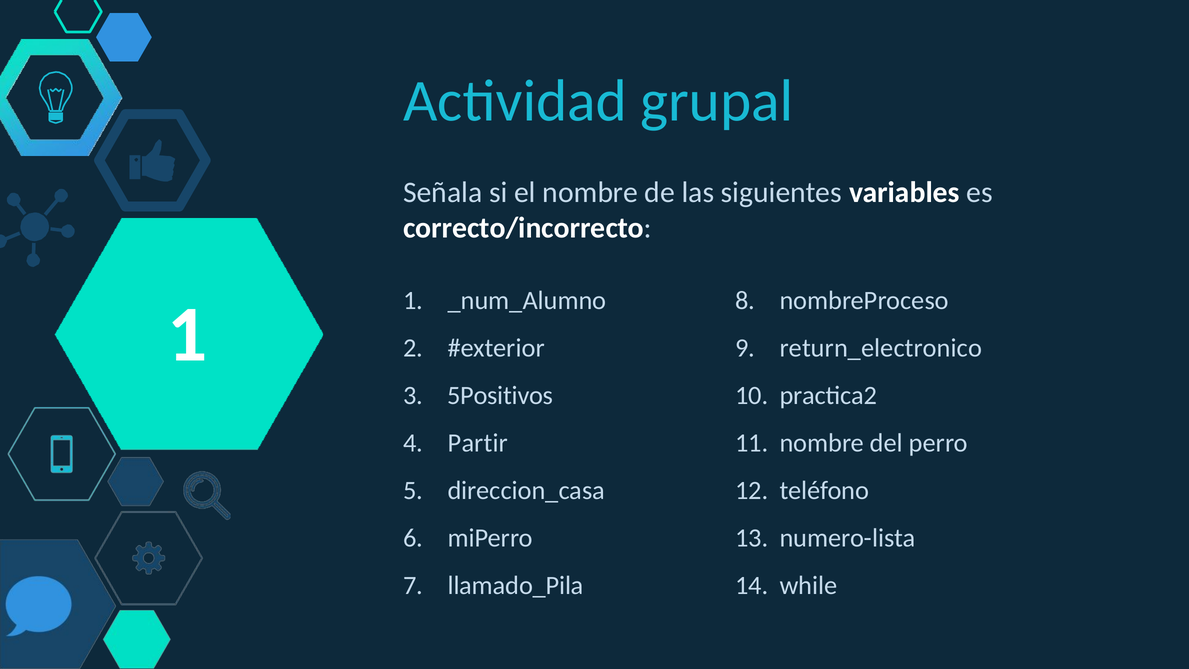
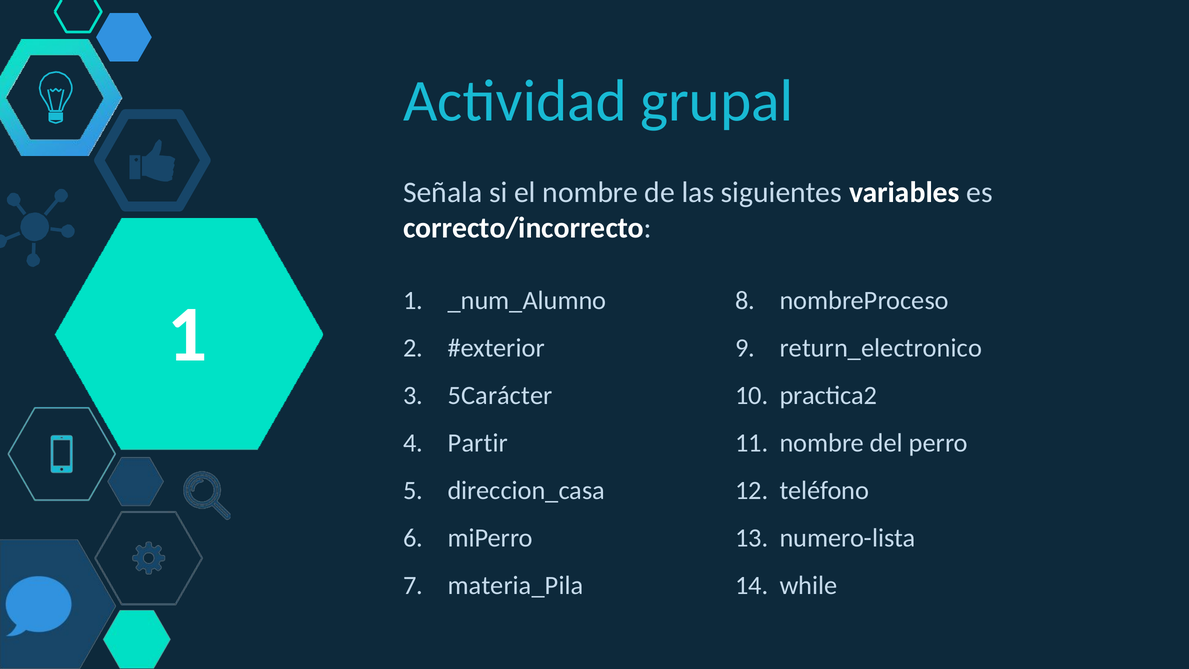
5Positivos: 5Positivos -> 5Carácter
llamado_Pila: llamado_Pila -> materia_Pila
